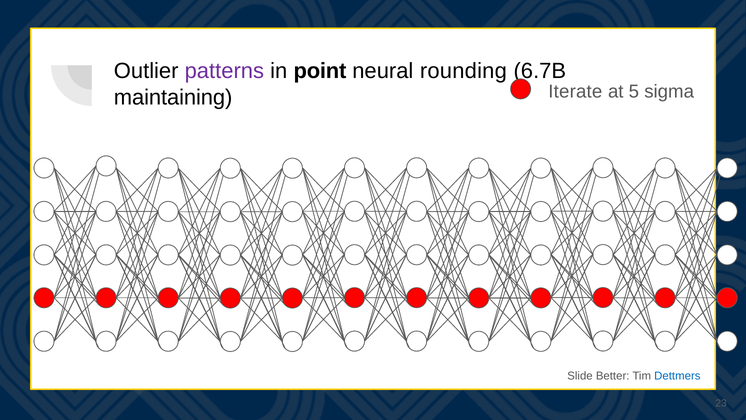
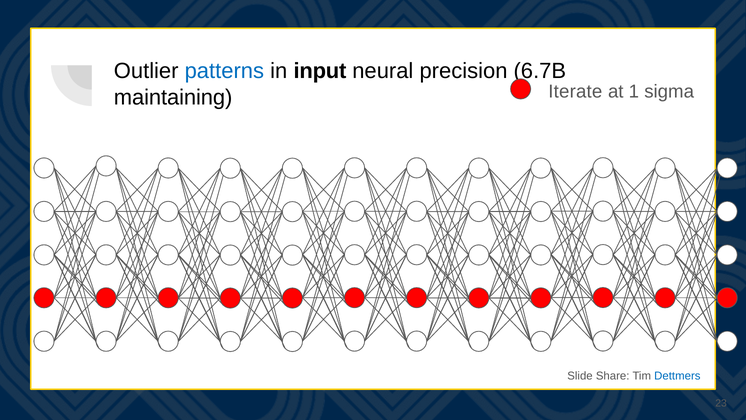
patterns colour: purple -> blue
point: point -> input
rounding: rounding -> precision
5: 5 -> 1
Better: Better -> Share
